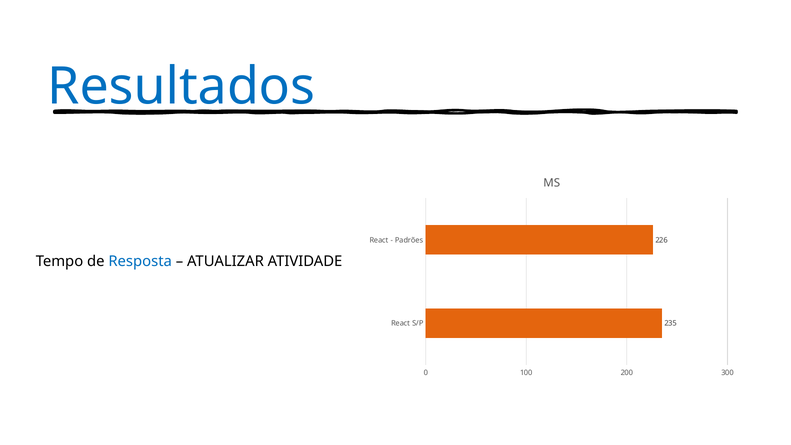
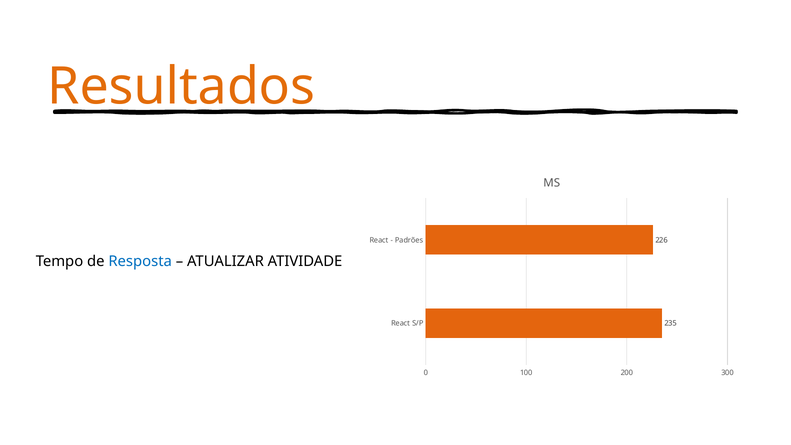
Resultados colour: blue -> orange
